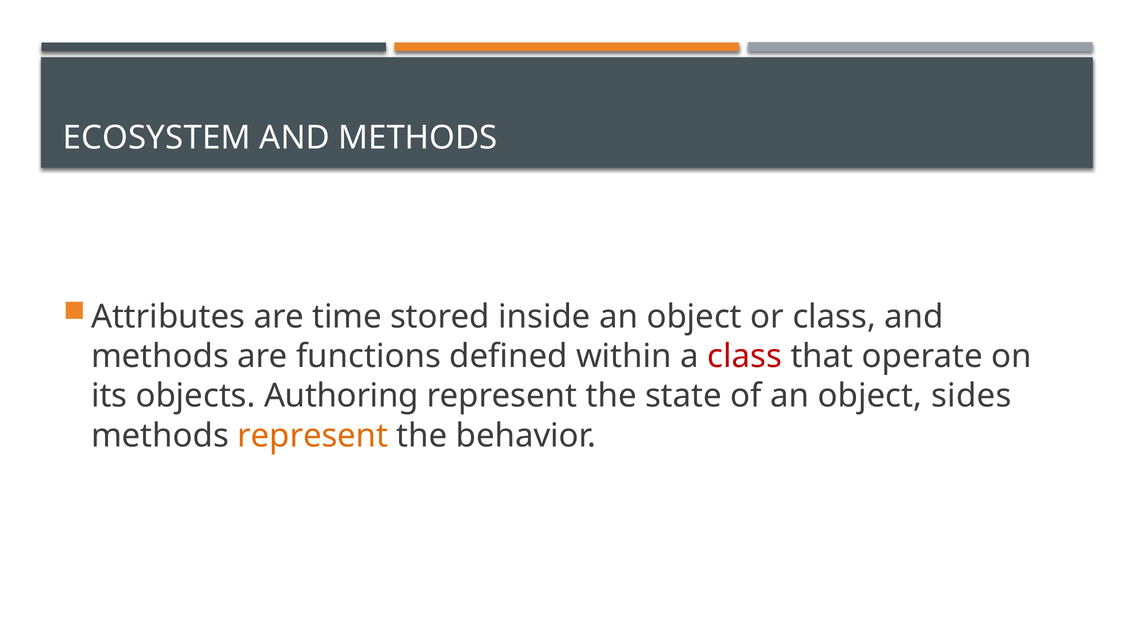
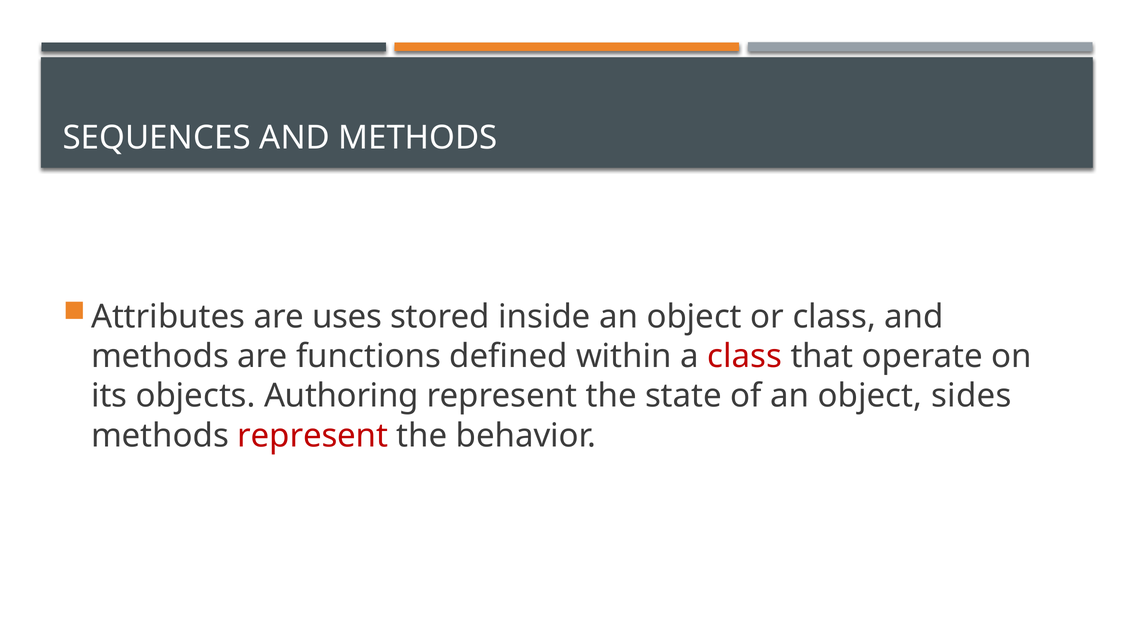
ECOSYSTEM: ECOSYSTEM -> SEQUENCES
time: time -> uses
represent at (313, 436) colour: orange -> red
